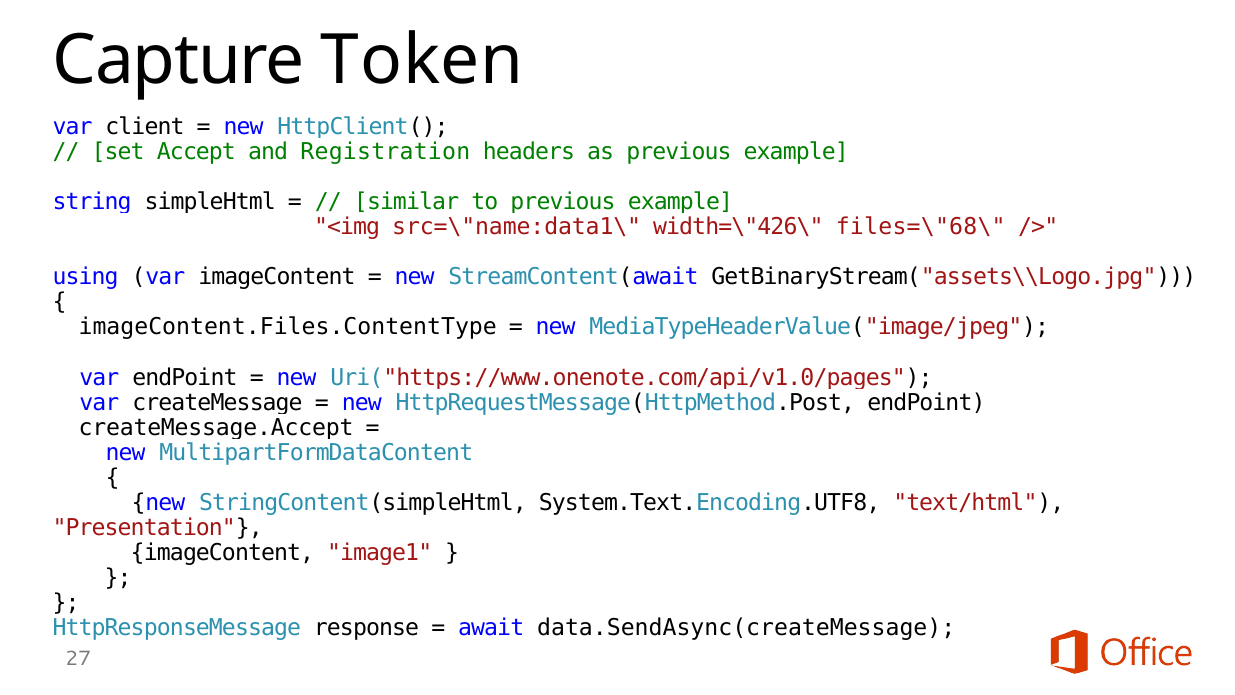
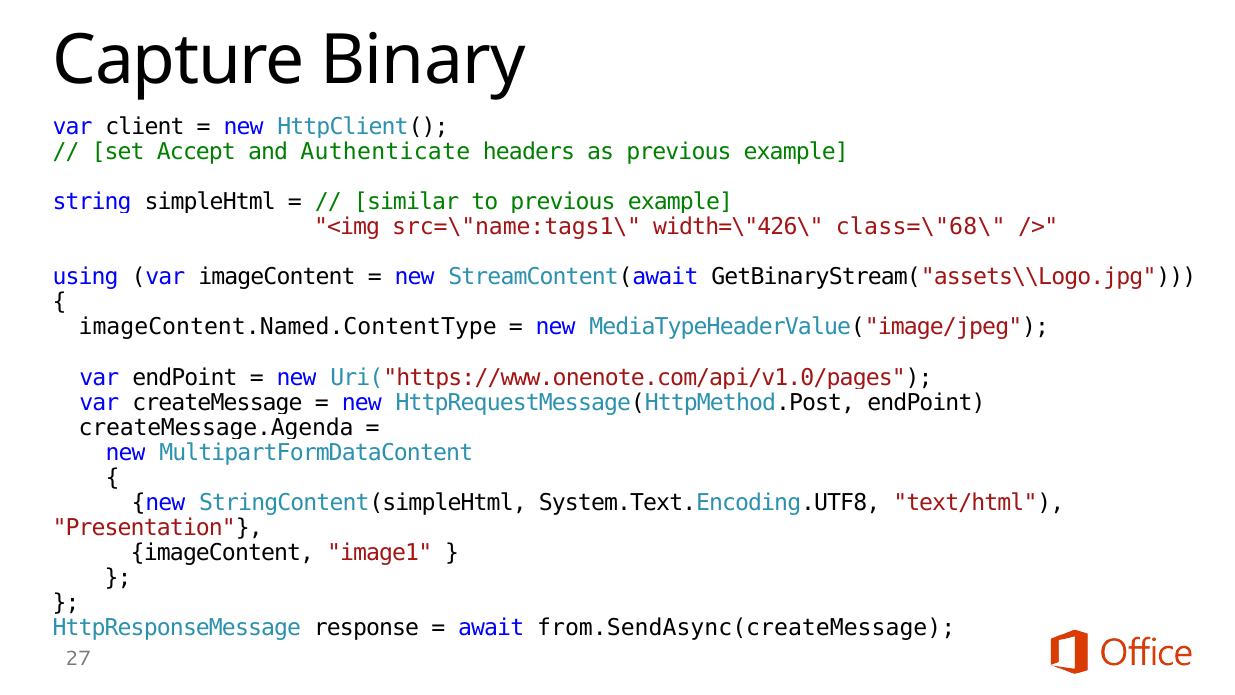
Token: Token -> Binary
Registration: Registration -> Authenticate
src=\"name:data1\: src=\"name:data1\ -> src=\"name:tags1\
files=\"68\: files=\"68\ -> class=\"68\
imageContent.Files.ContentType: imageContent.Files.ContentType -> imageContent.Named.ContentType
createMessage.Accept: createMessage.Accept -> createMessage.Agenda
data.SendAsync(createMessage: data.SendAsync(createMessage -> from.SendAsync(createMessage
